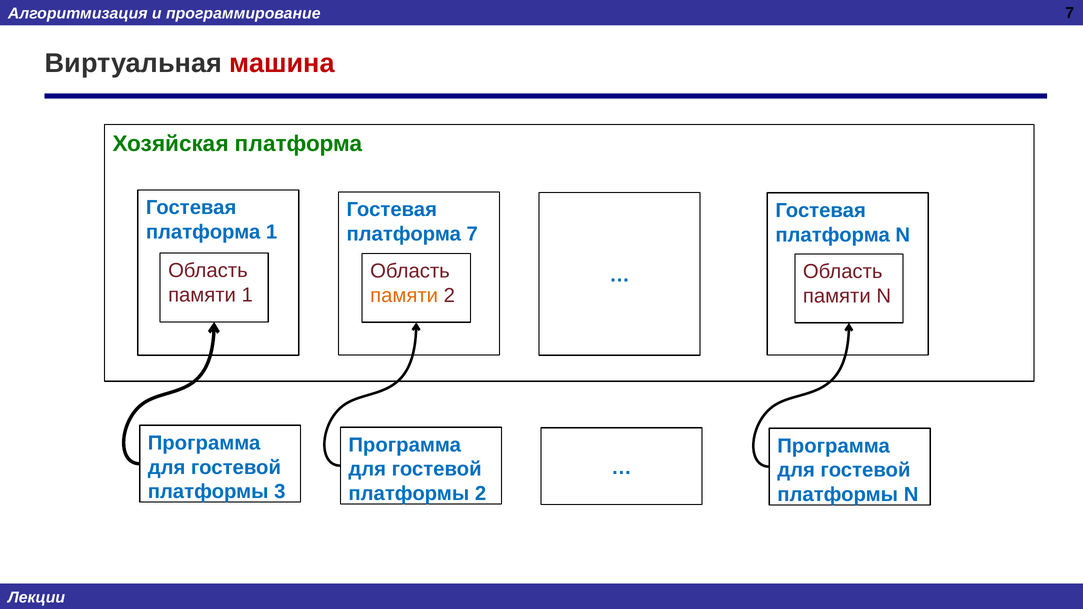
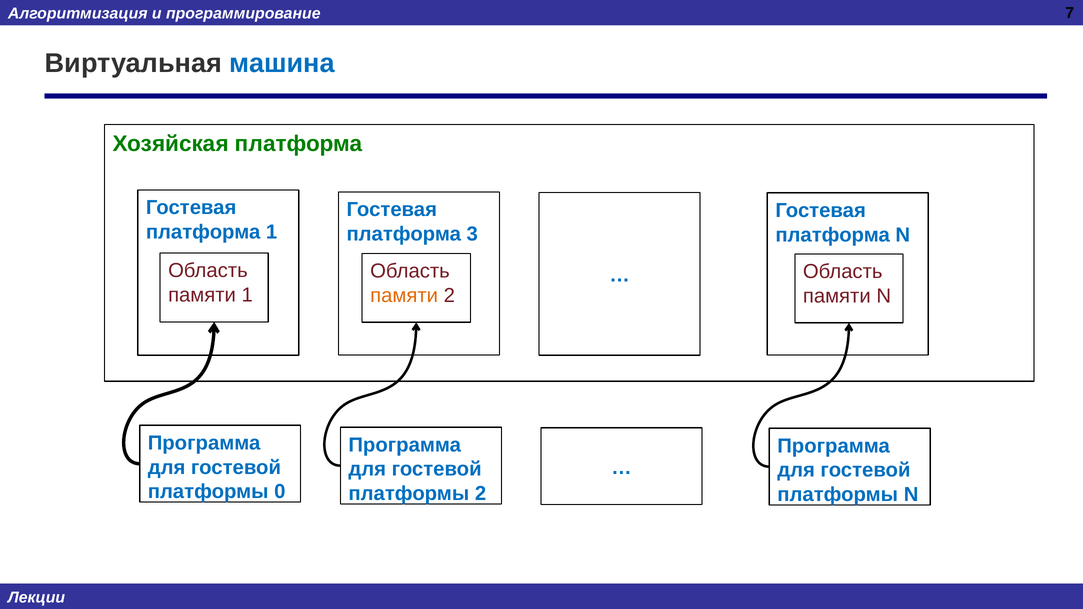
машина colour: red -> blue
платформа 7: 7 -> 3
3: 3 -> 0
